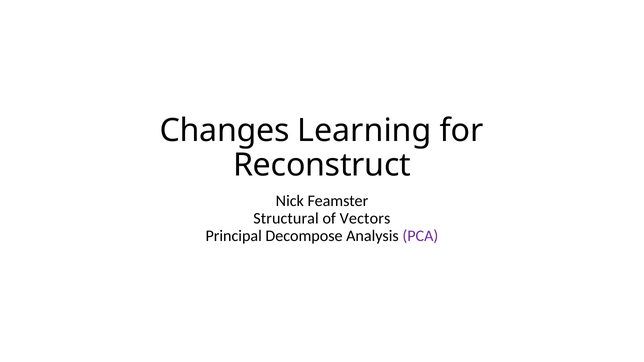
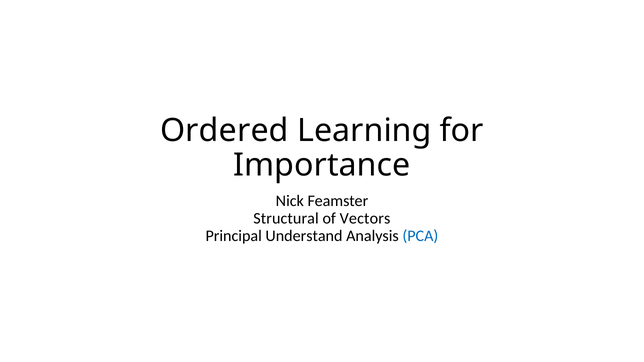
Changes: Changes -> Ordered
Reconstruct: Reconstruct -> Importance
Decompose: Decompose -> Understand
PCA colour: purple -> blue
